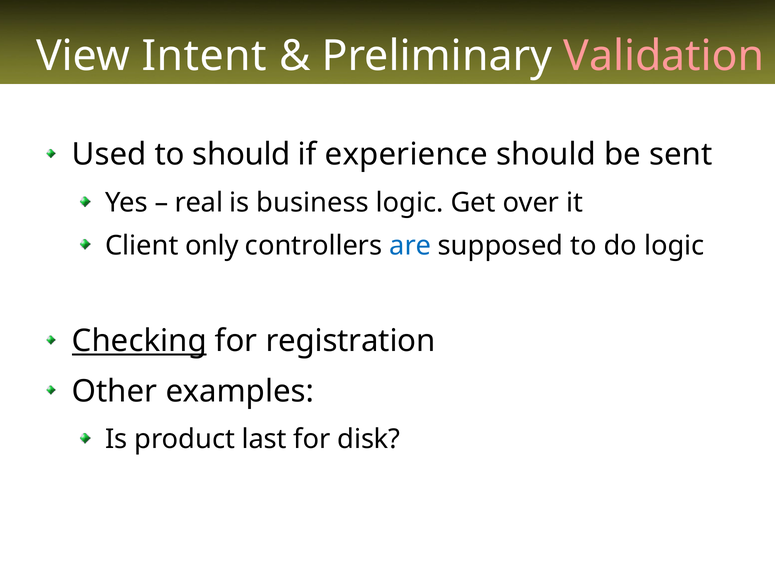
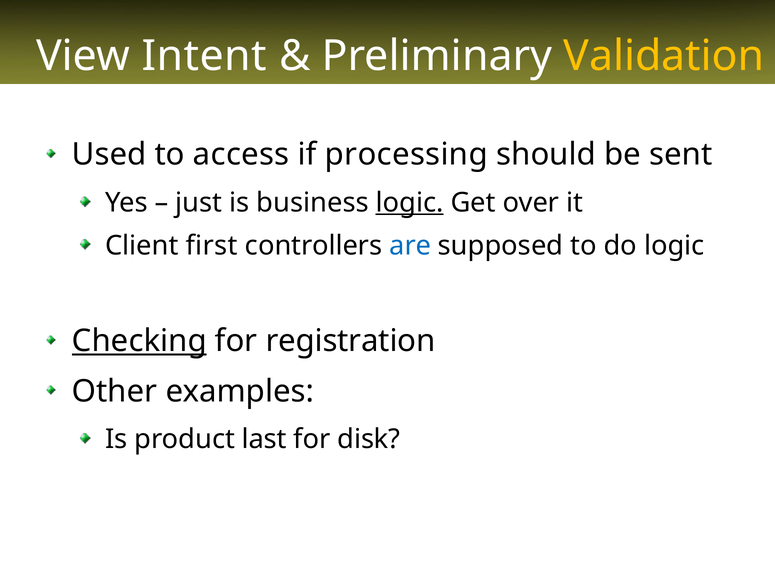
Validation colour: pink -> yellow
to should: should -> access
experience: experience -> processing
real: real -> just
logic at (410, 203) underline: none -> present
only: only -> first
